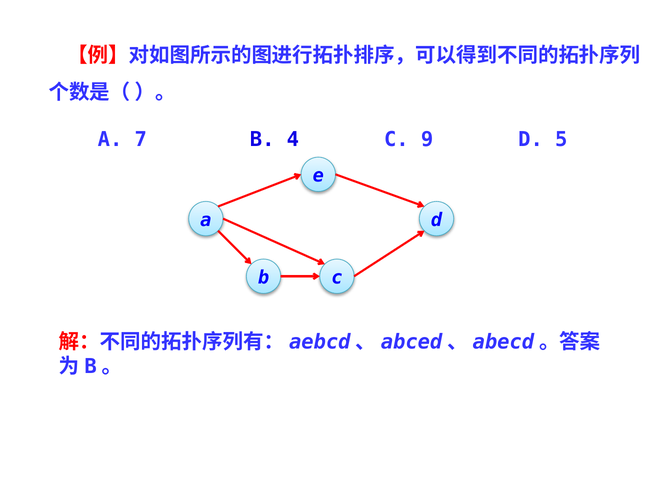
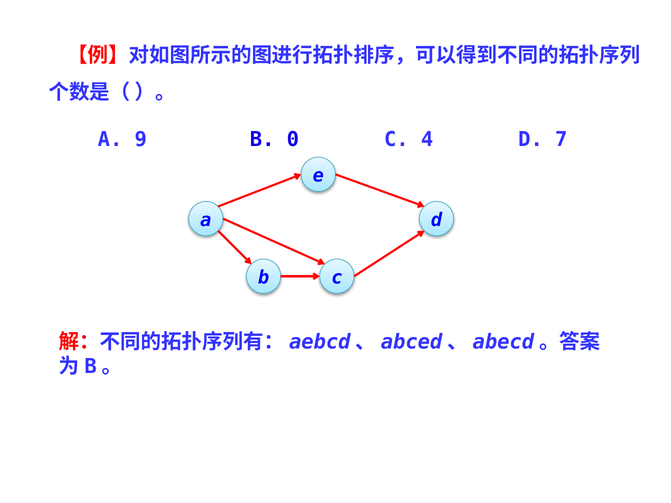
7: 7 -> 9
4: 4 -> 0
9: 9 -> 4
5: 5 -> 7
